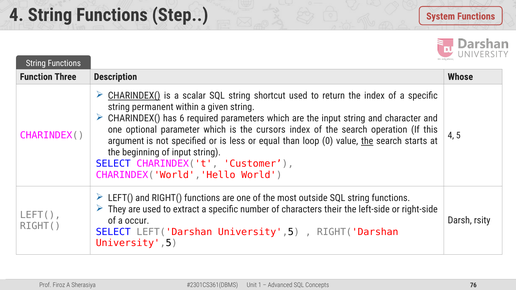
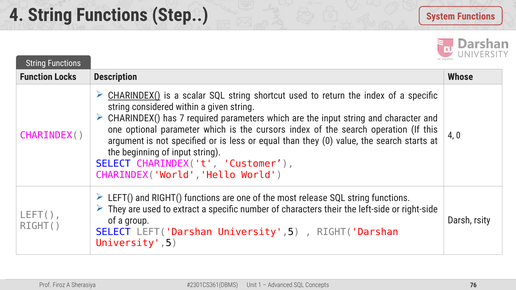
Three: Three -> Locks
permanent: permanent -> considered
6: 6 -> 7
4 5: 5 -> 0
than loop: loop -> they
the at (367, 141) underline: present -> none
outside: outside -> release
occur: occur -> group
